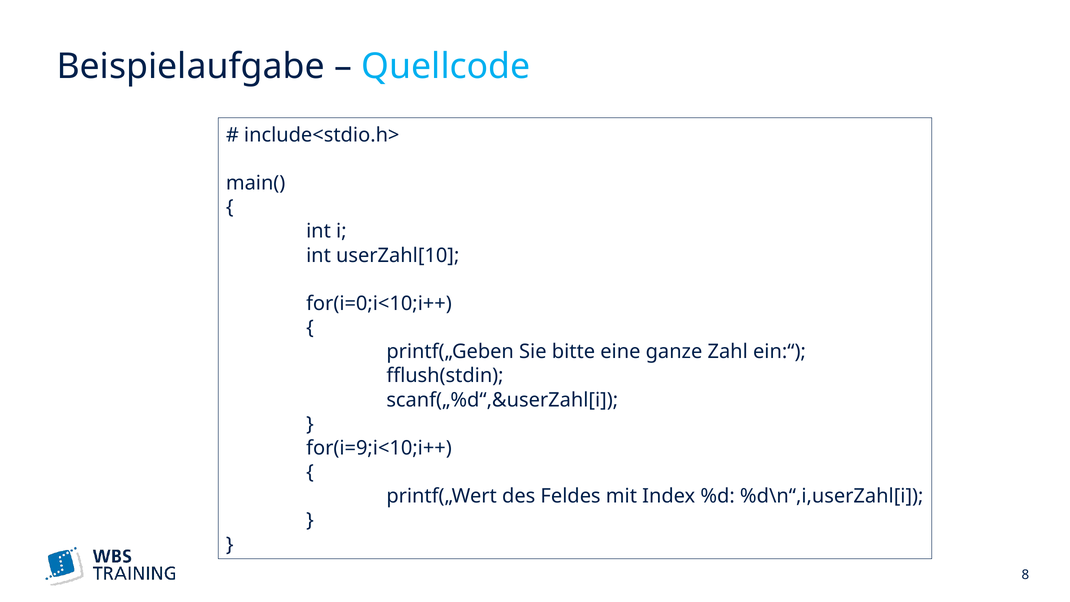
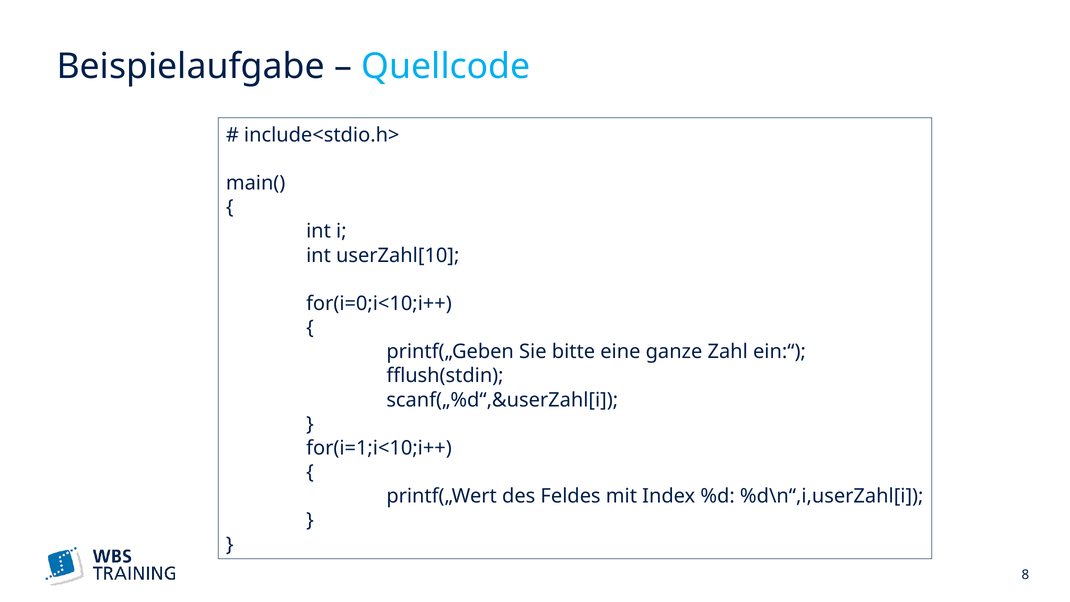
for(i=9;i<10;i++: for(i=9;i<10;i++ -> for(i=1;i<10;i++
